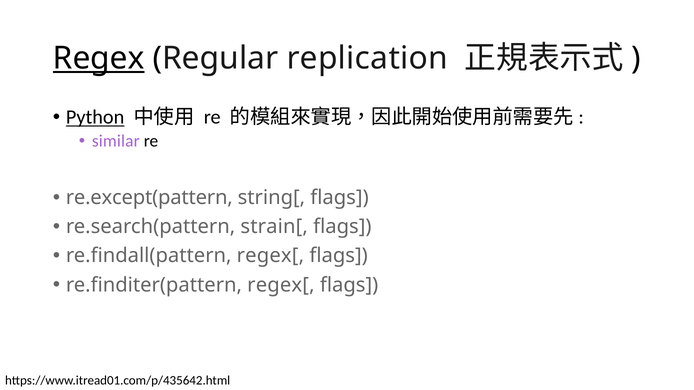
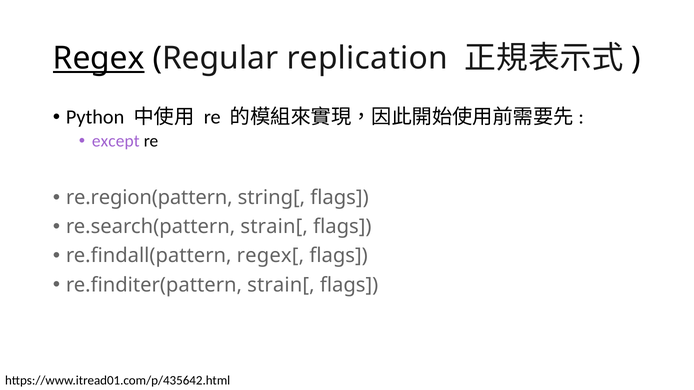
Python underline: present -> none
similar: similar -> except
re.except(pattern: re.except(pattern -> re.region(pattern
re.finditer(pattern regex[: regex[ -> strain[
